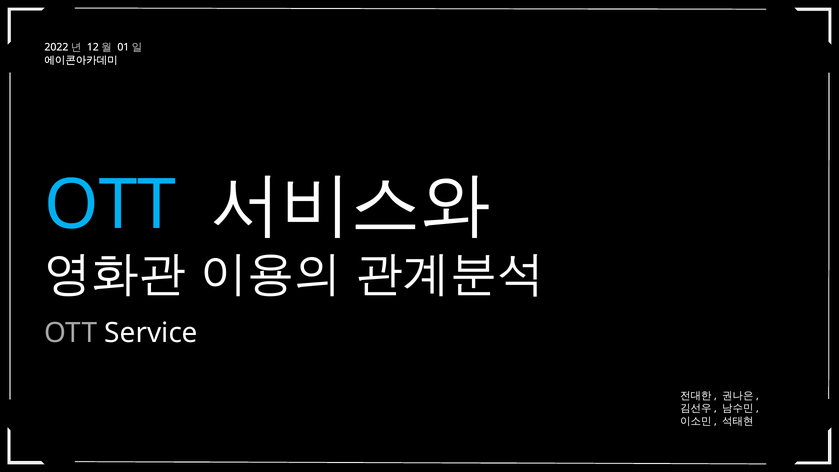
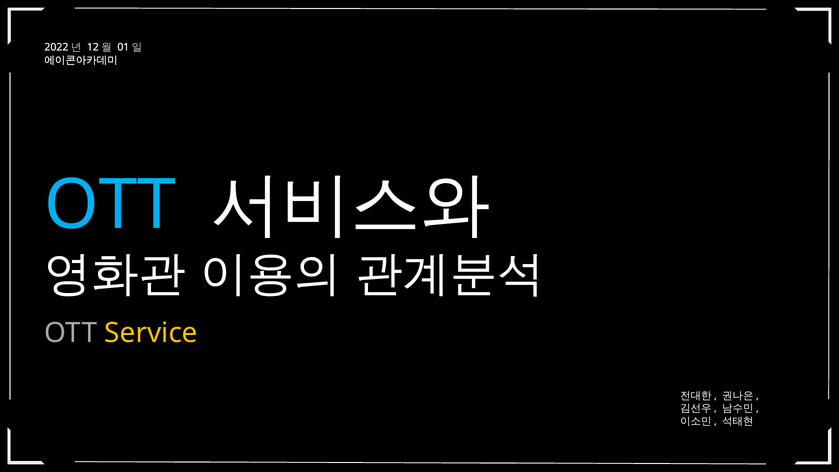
Service colour: white -> yellow
